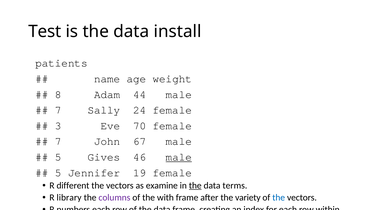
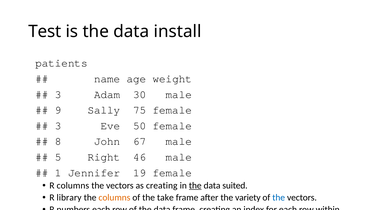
8 at (58, 94): 8 -> 3
44: 44 -> 30
7 at (58, 110): 7 -> 9
24: 24 -> 75
70: 70 -> 50
7 at (58, 141): 7 -> 8
Gives: Gives -> Right
male at (179, 157) underline: present -> none
5 at (58, 173): 5 -> 1
R different: different -> columns
as examine: examine -> creating
terms: terms -> suited
columns at (114, 197) colour: purple -> orange
with: with -> take
